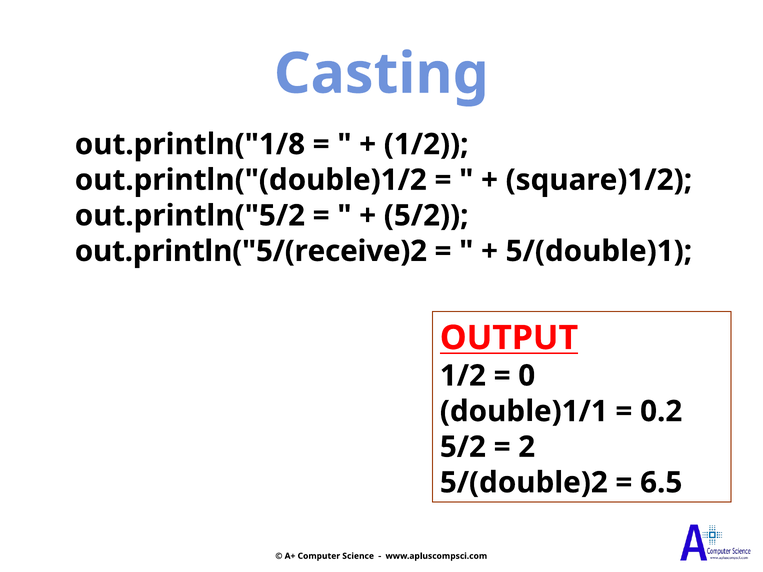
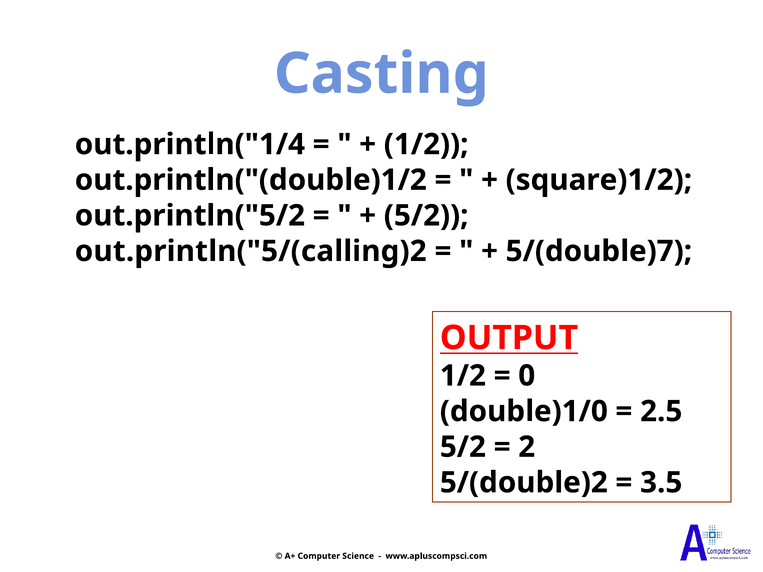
out.println("1/8: out.println("1/8 -> out.println("1/4
out.println("5/(receive)2: out.println("5/(receive)2 -> out.println("5/(calling)2
5/(double)1: 5/(double)1 -> 5/(double)7
double)1/1: double)1/1 -> double)1/0
0.2: 0.2 -> 2.5
6.5: 6.5 -> 3.5
